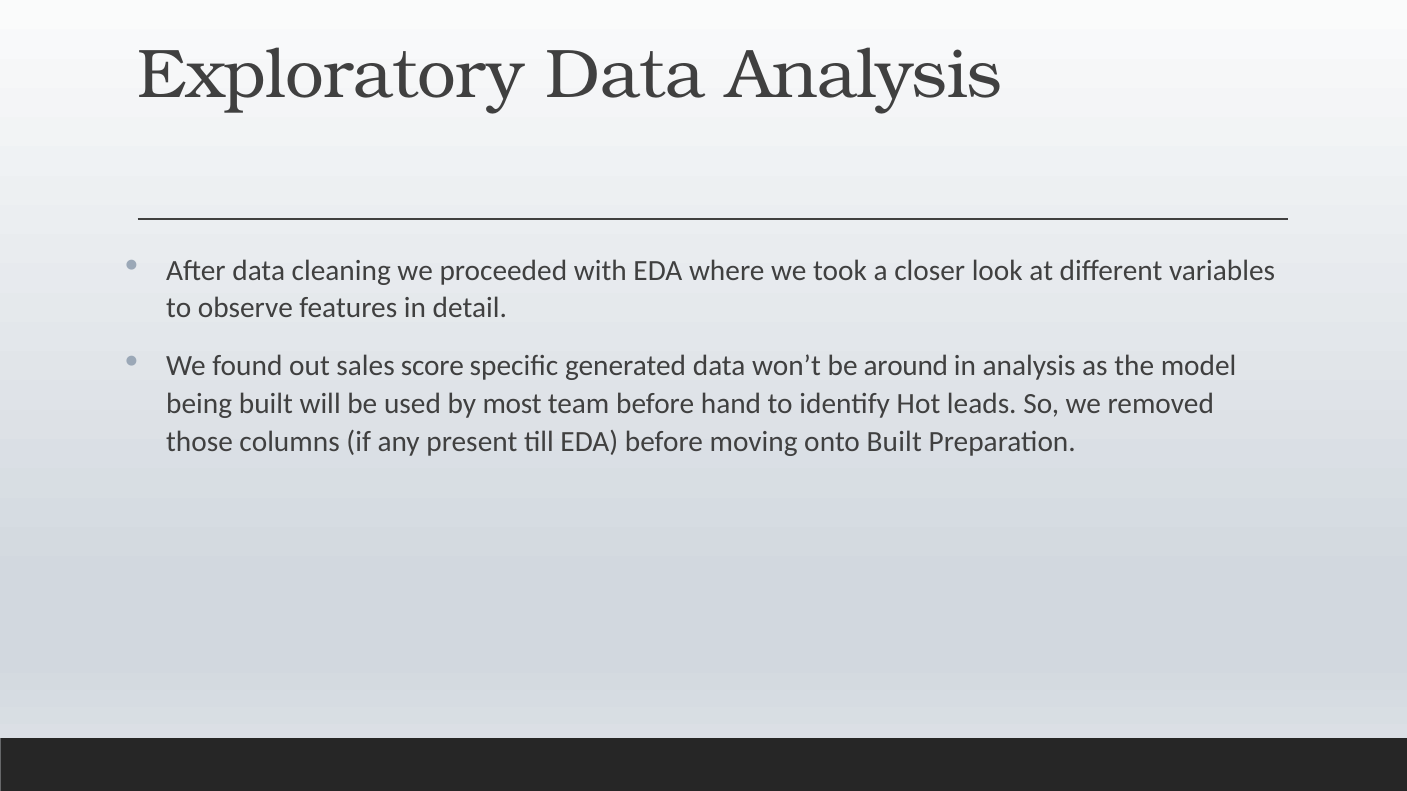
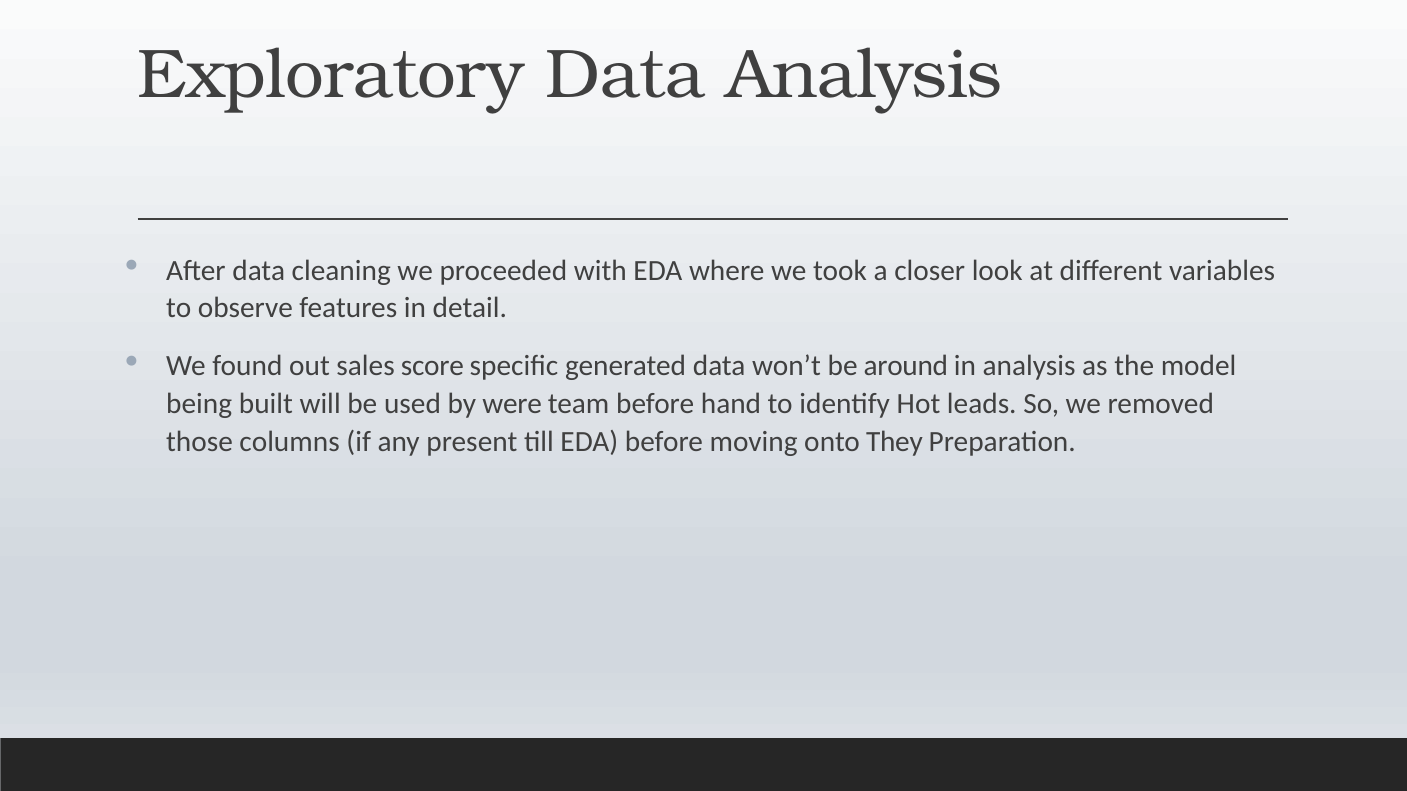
most: most -> were
onto Built: Built -> They
